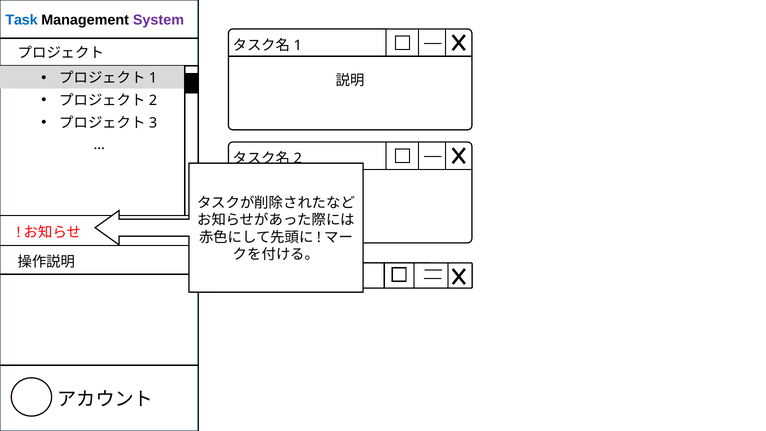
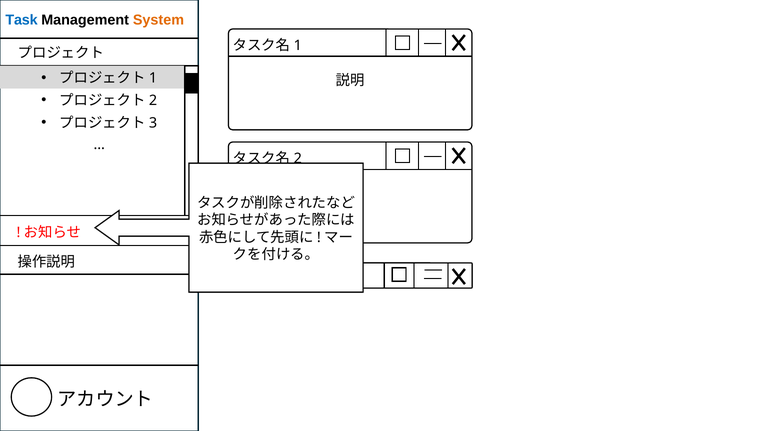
System colour: purple -> orange
